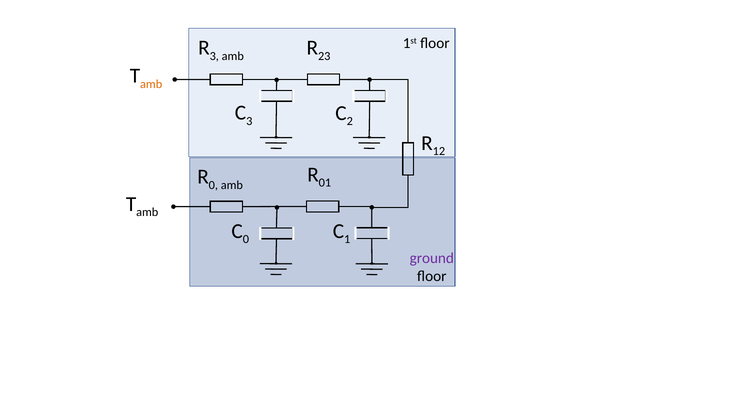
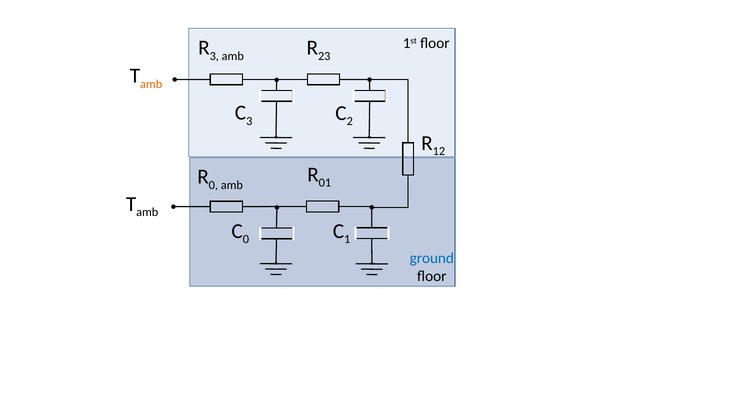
ground colour: purple -> blue
